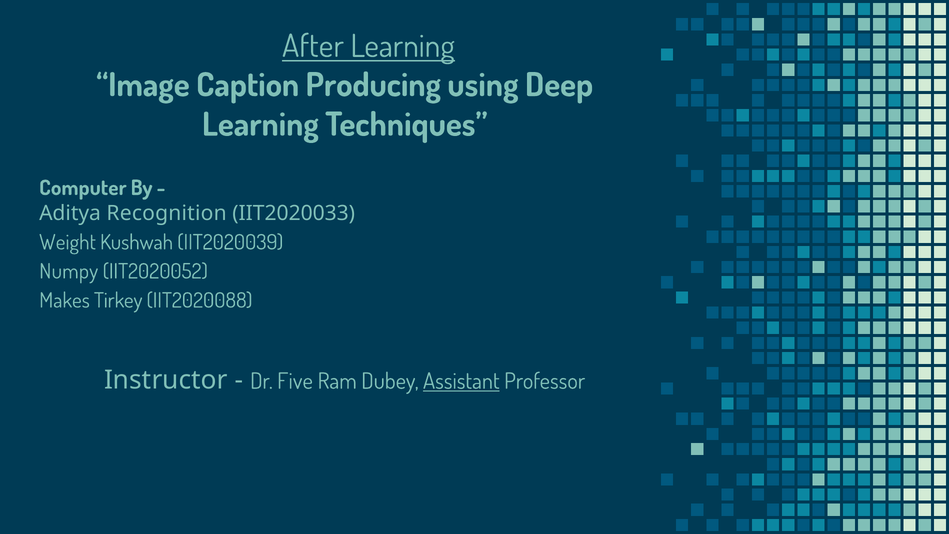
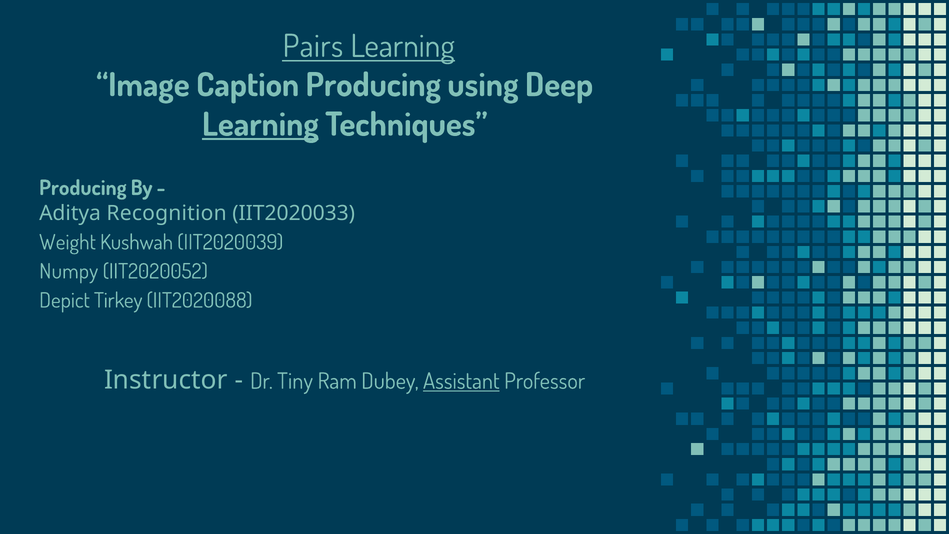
After: After -> Pairs
Learning at (260, 125) underline: none -> present
Computer at (83, 188): Computer -> Producing
Makes: Makes -> Depict
Five: Five -> Tiny
